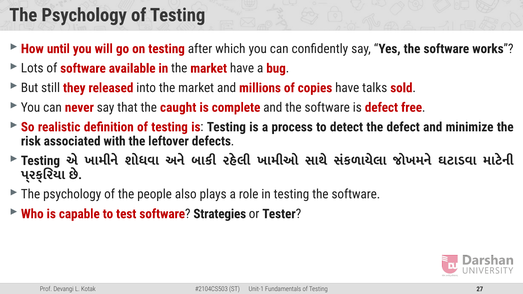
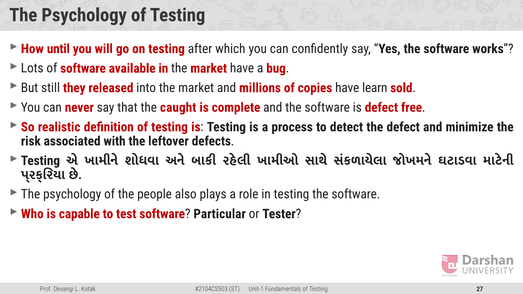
talks: talks -> learn
Strategies: Strategies -> Particular
